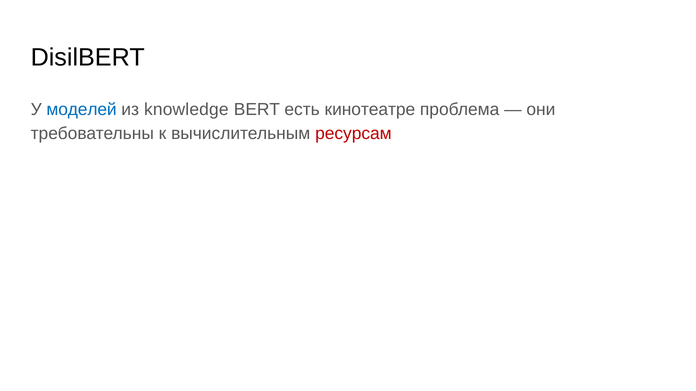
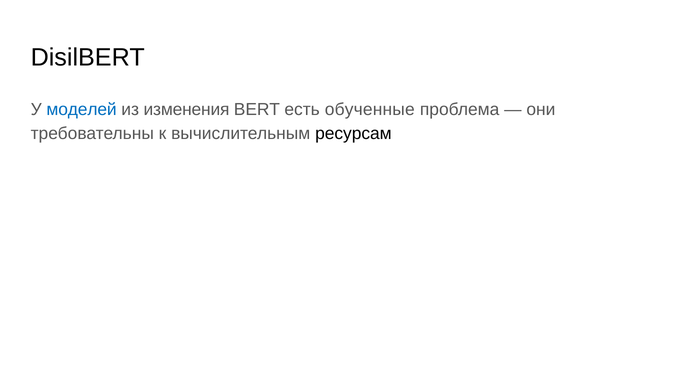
knowledge: knowledge -> изменения
кинотеатре: кинотеатре -> обученные
ресурсам colour: red -> black
